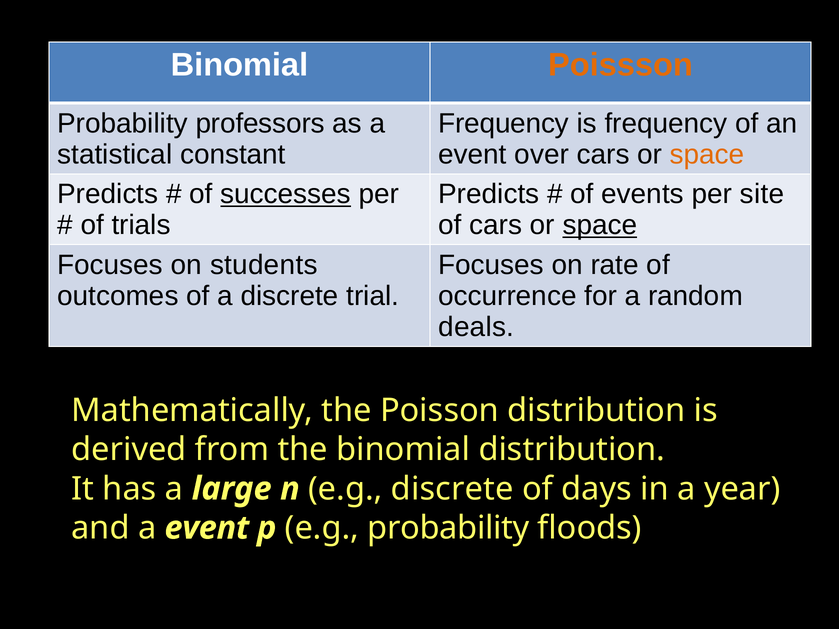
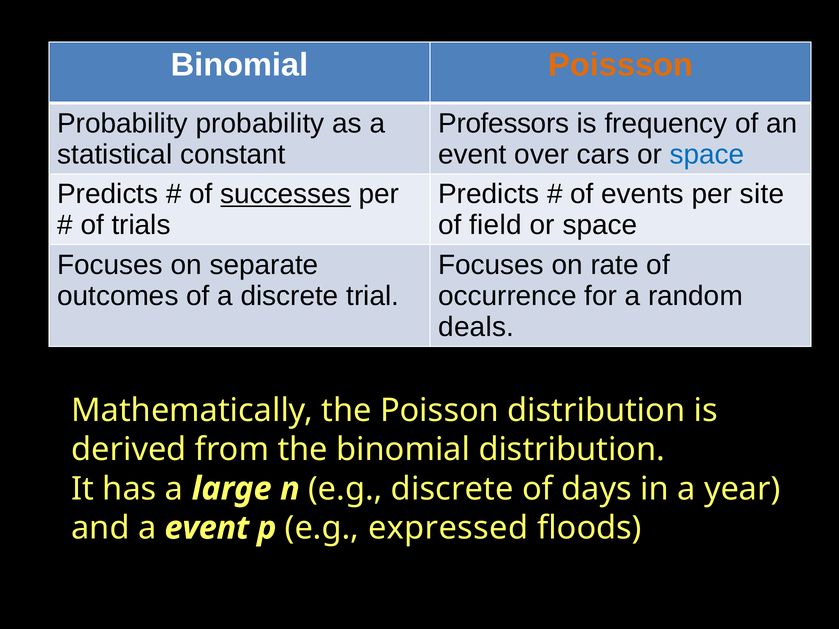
Probability professors: professors -> probability
Frequency at (504, 123): Frequency -> Professors
space at (707, 155) colour: orange -> blue
of cars: cars -> field
space at (600, 225) underline: present -> none
students: students -> separate
e.g probability: probability -> expressed
